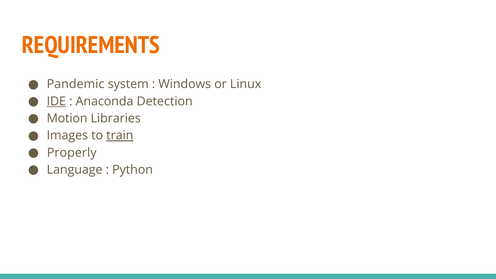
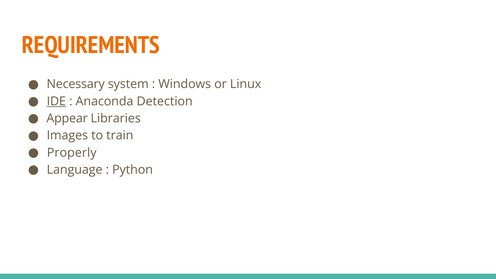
Pandemic: Pandemic -> Necessary
Motion: Motion -> Appear
train underline: present -> none
